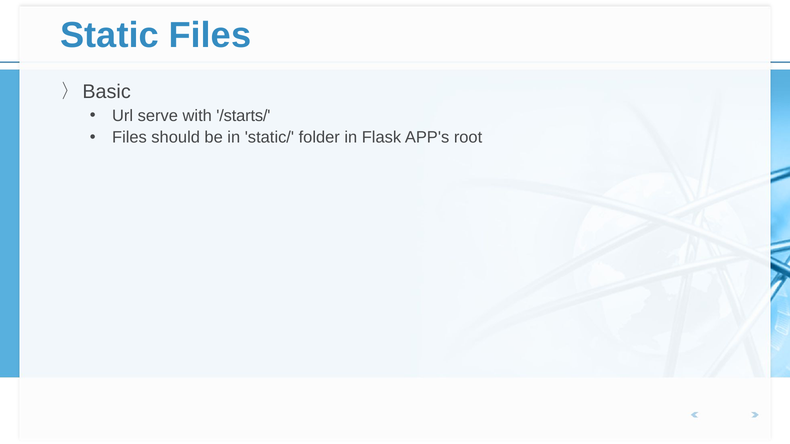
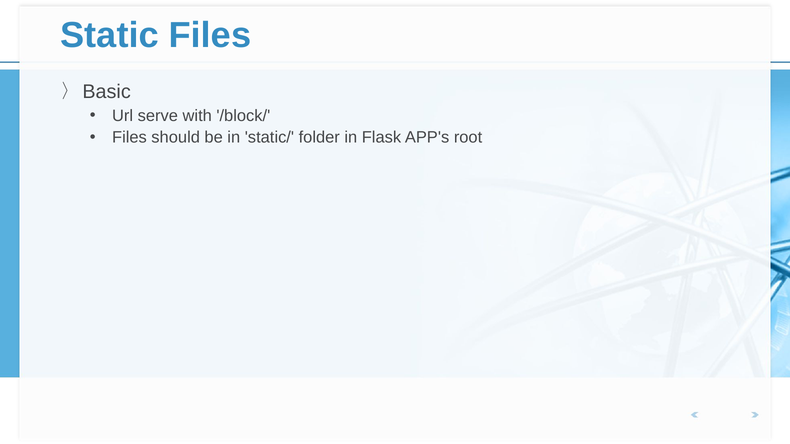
/starts/: /starts/ -> /block/
